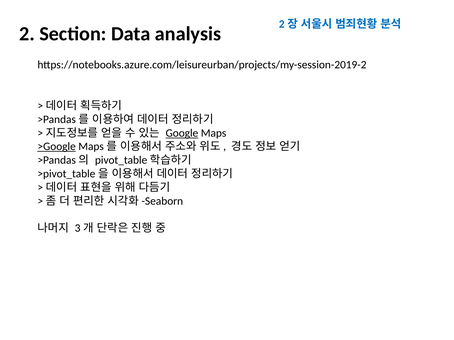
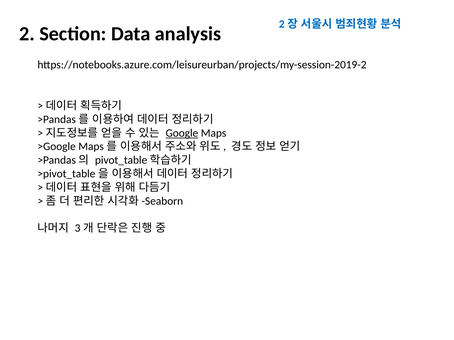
>Google underline: present -> none
